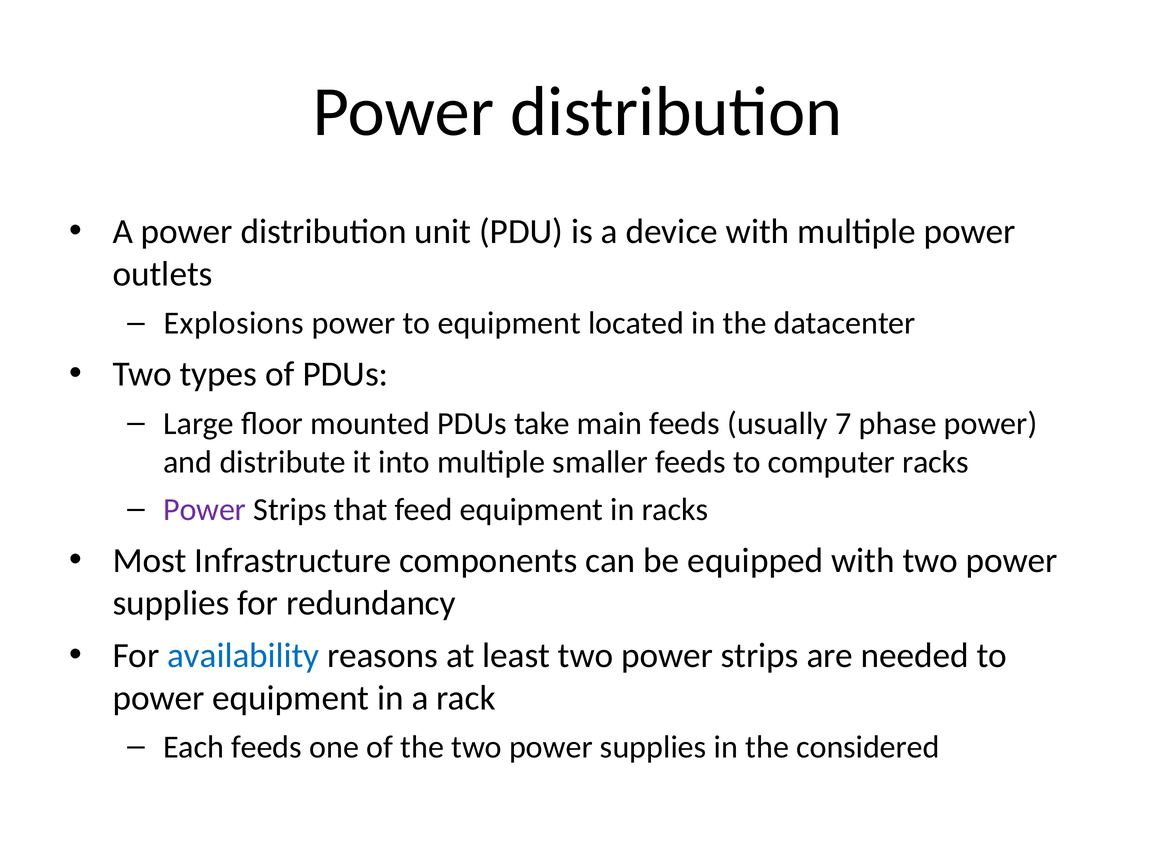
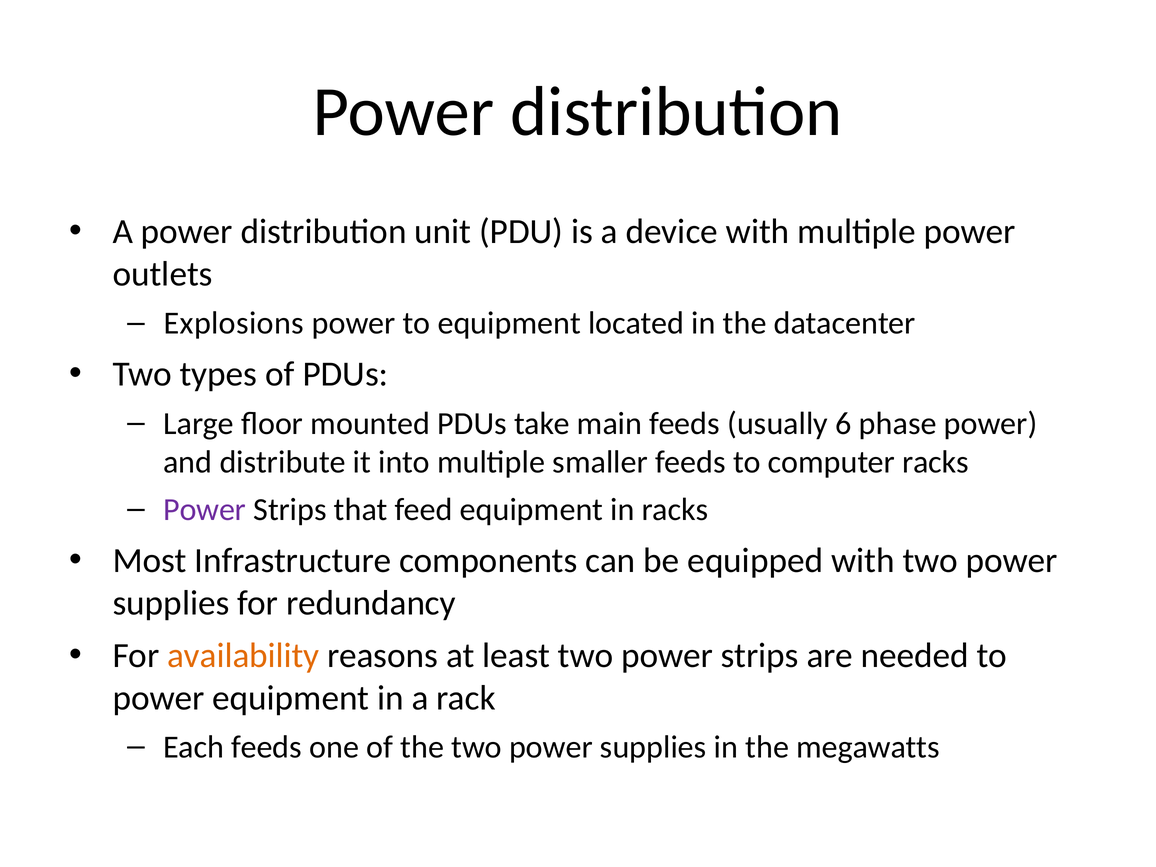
7: 7 -> 6
availability colour: blue -> orange
considered: considered -> megawatts
